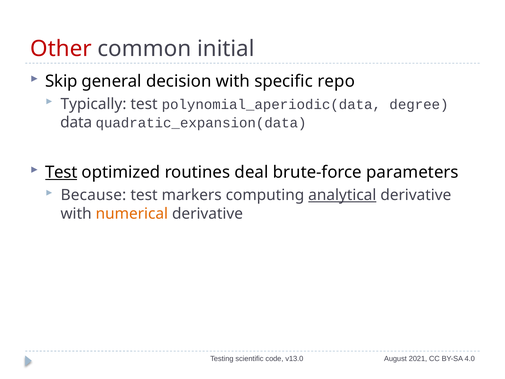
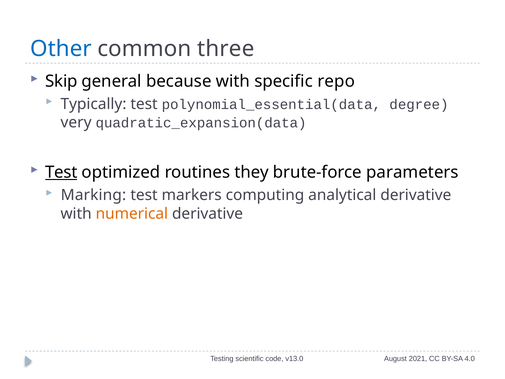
Other colour: red -> blue
initial: initial -> three
decision: decision -> because
polynomial_aperiodic(data: polynomial_aperiodic(data -> polynomial_essential(data
data: data -> very
deal: deal -> they
Because: Because -> Marking
analytical underline: present -> none
